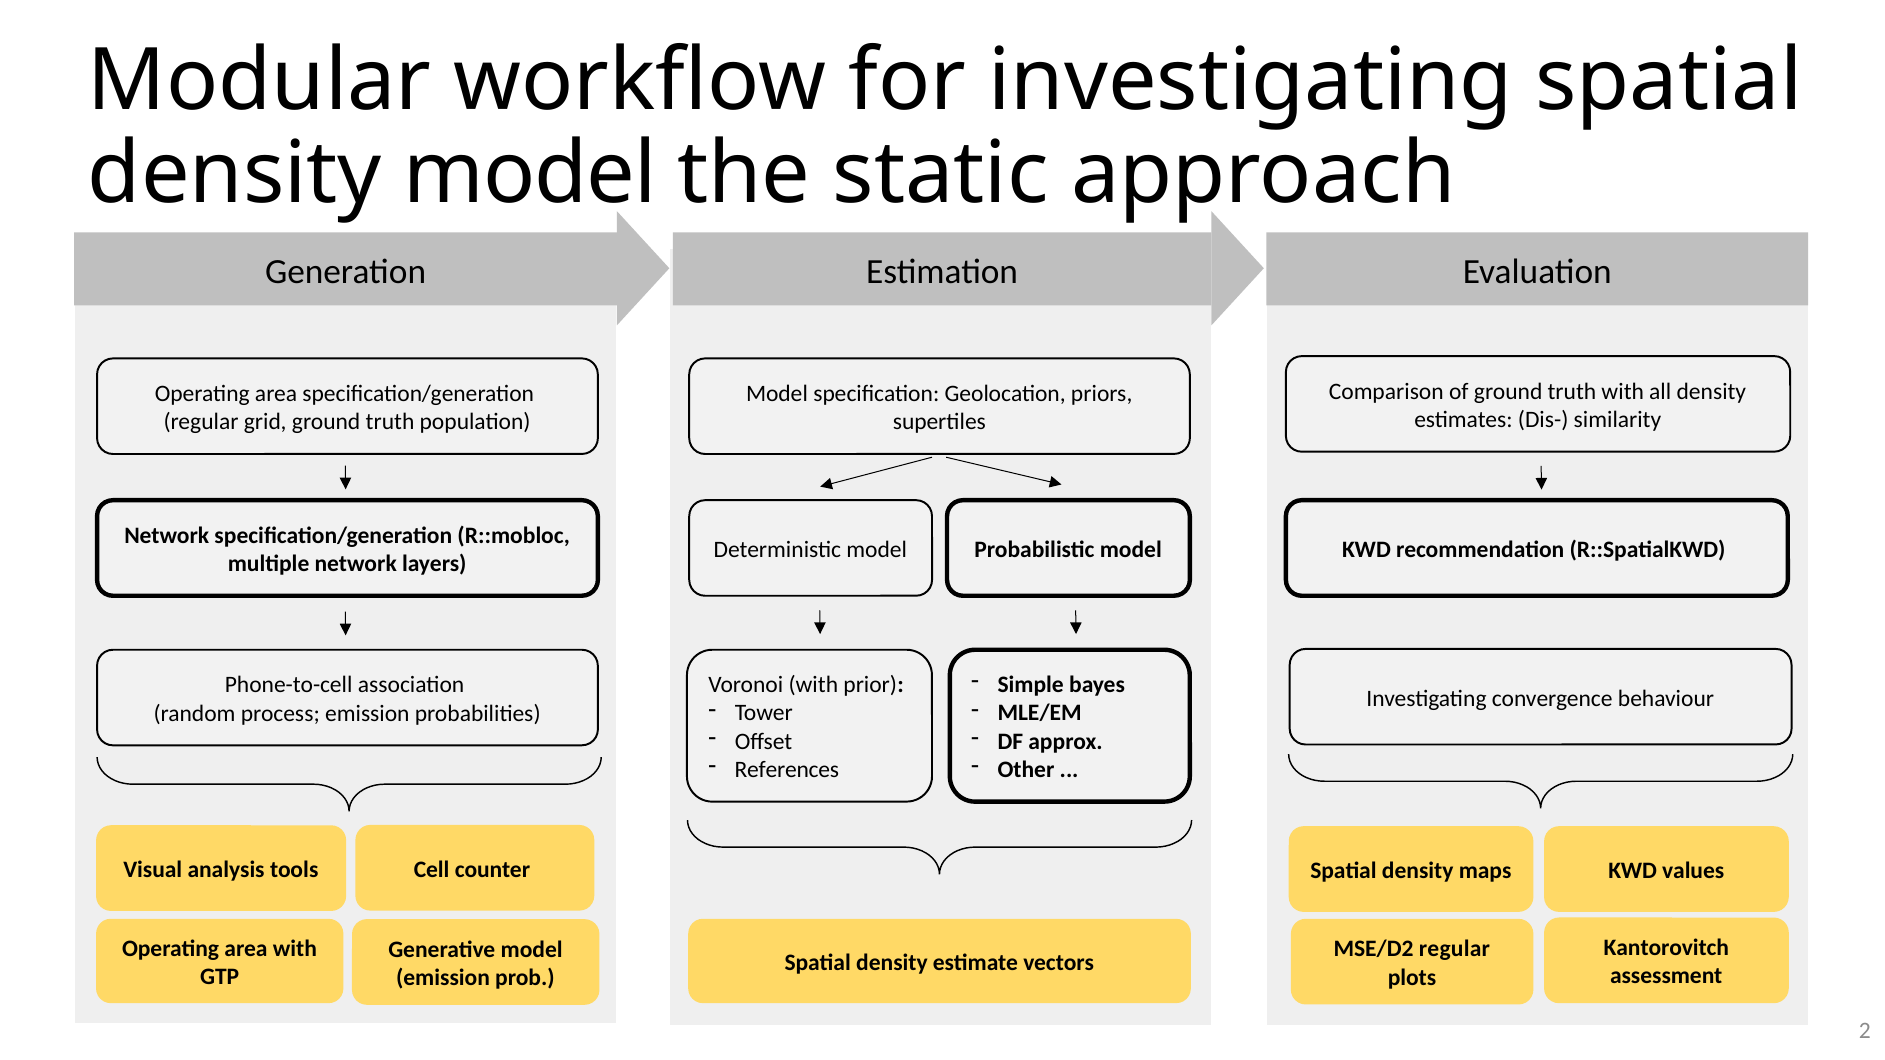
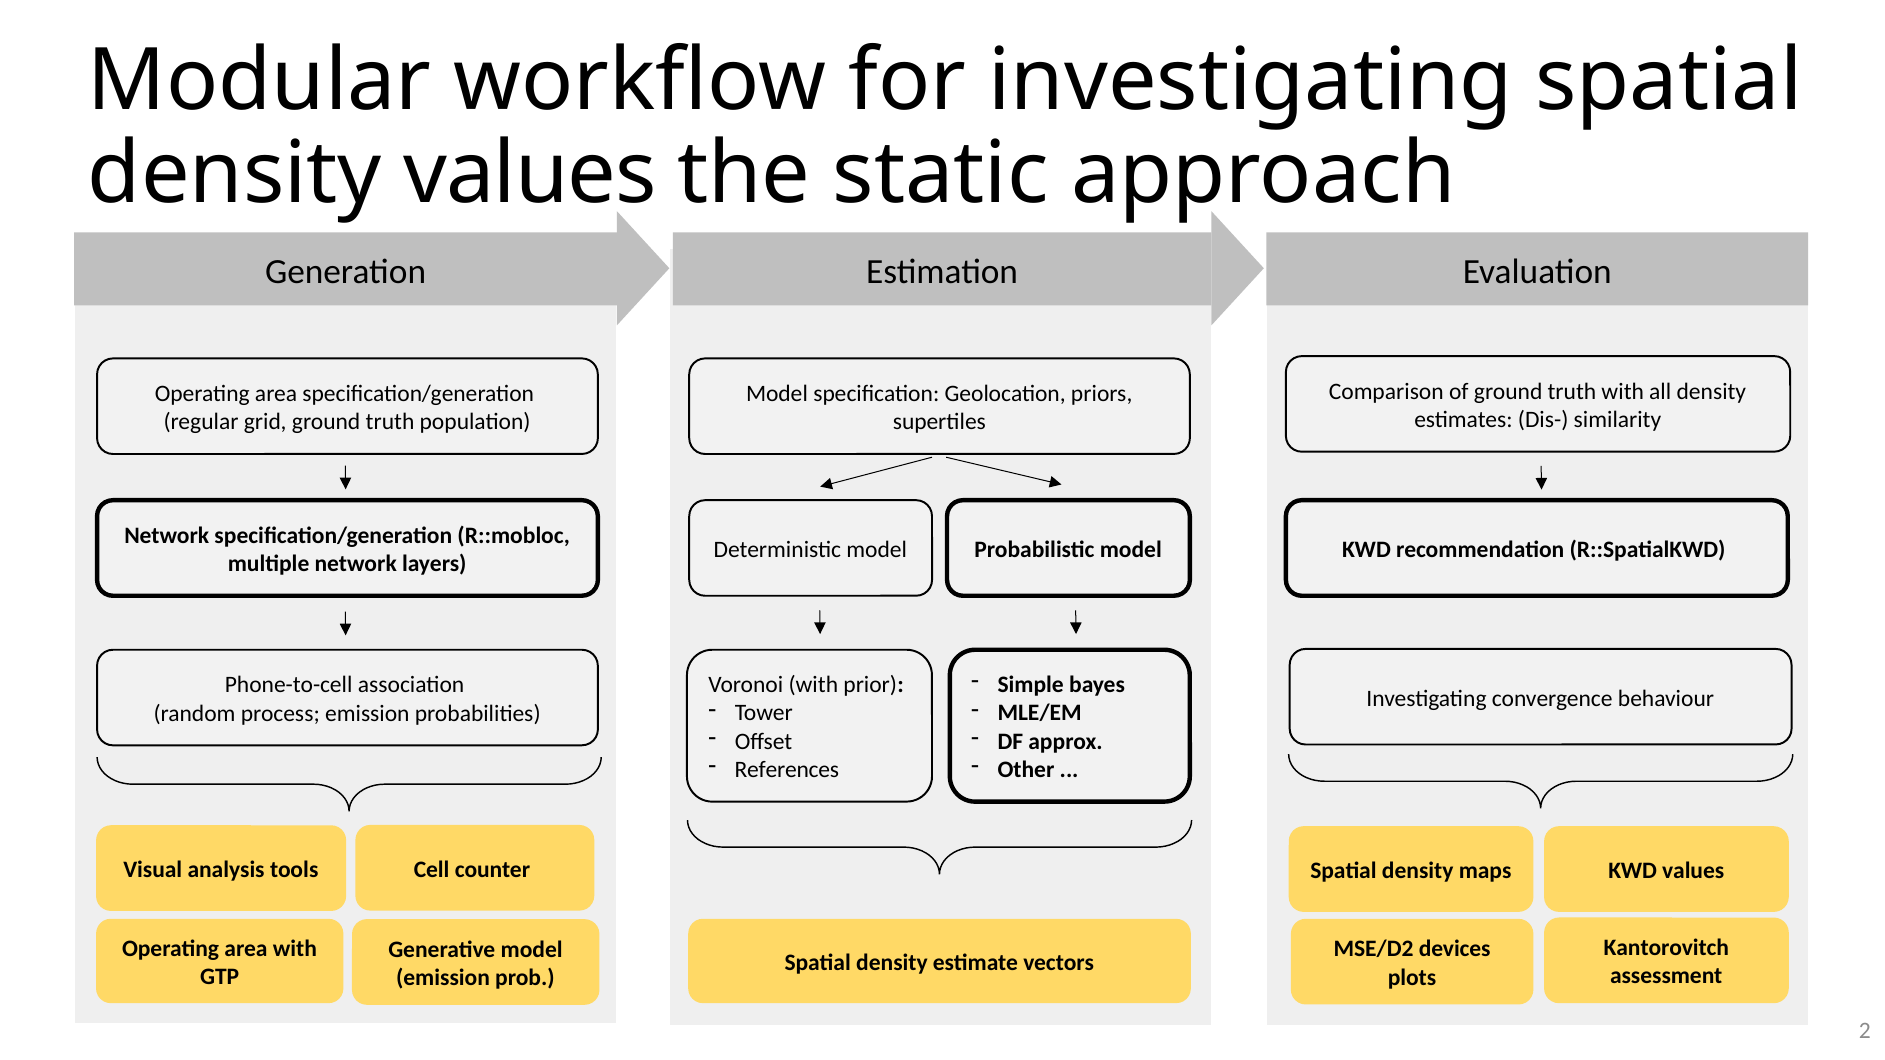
density model: model -> values
MSE/D2 regular: regular -> devices
